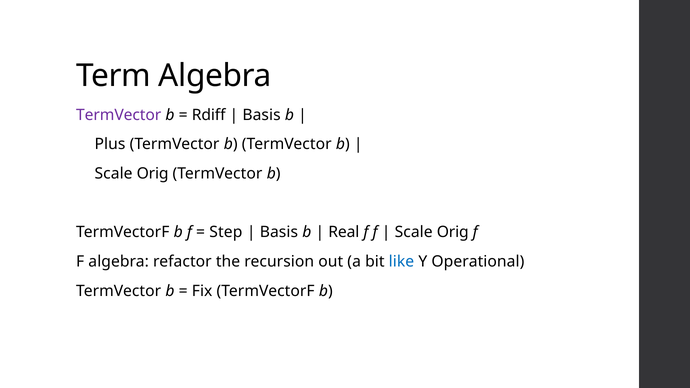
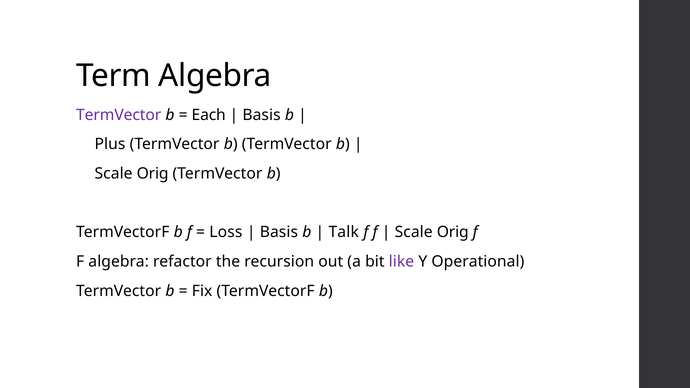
Rdiff: Rdiff -> Each
Step: Step -> Loss
Real: Real -> Talk
like colour: blue -> purple
